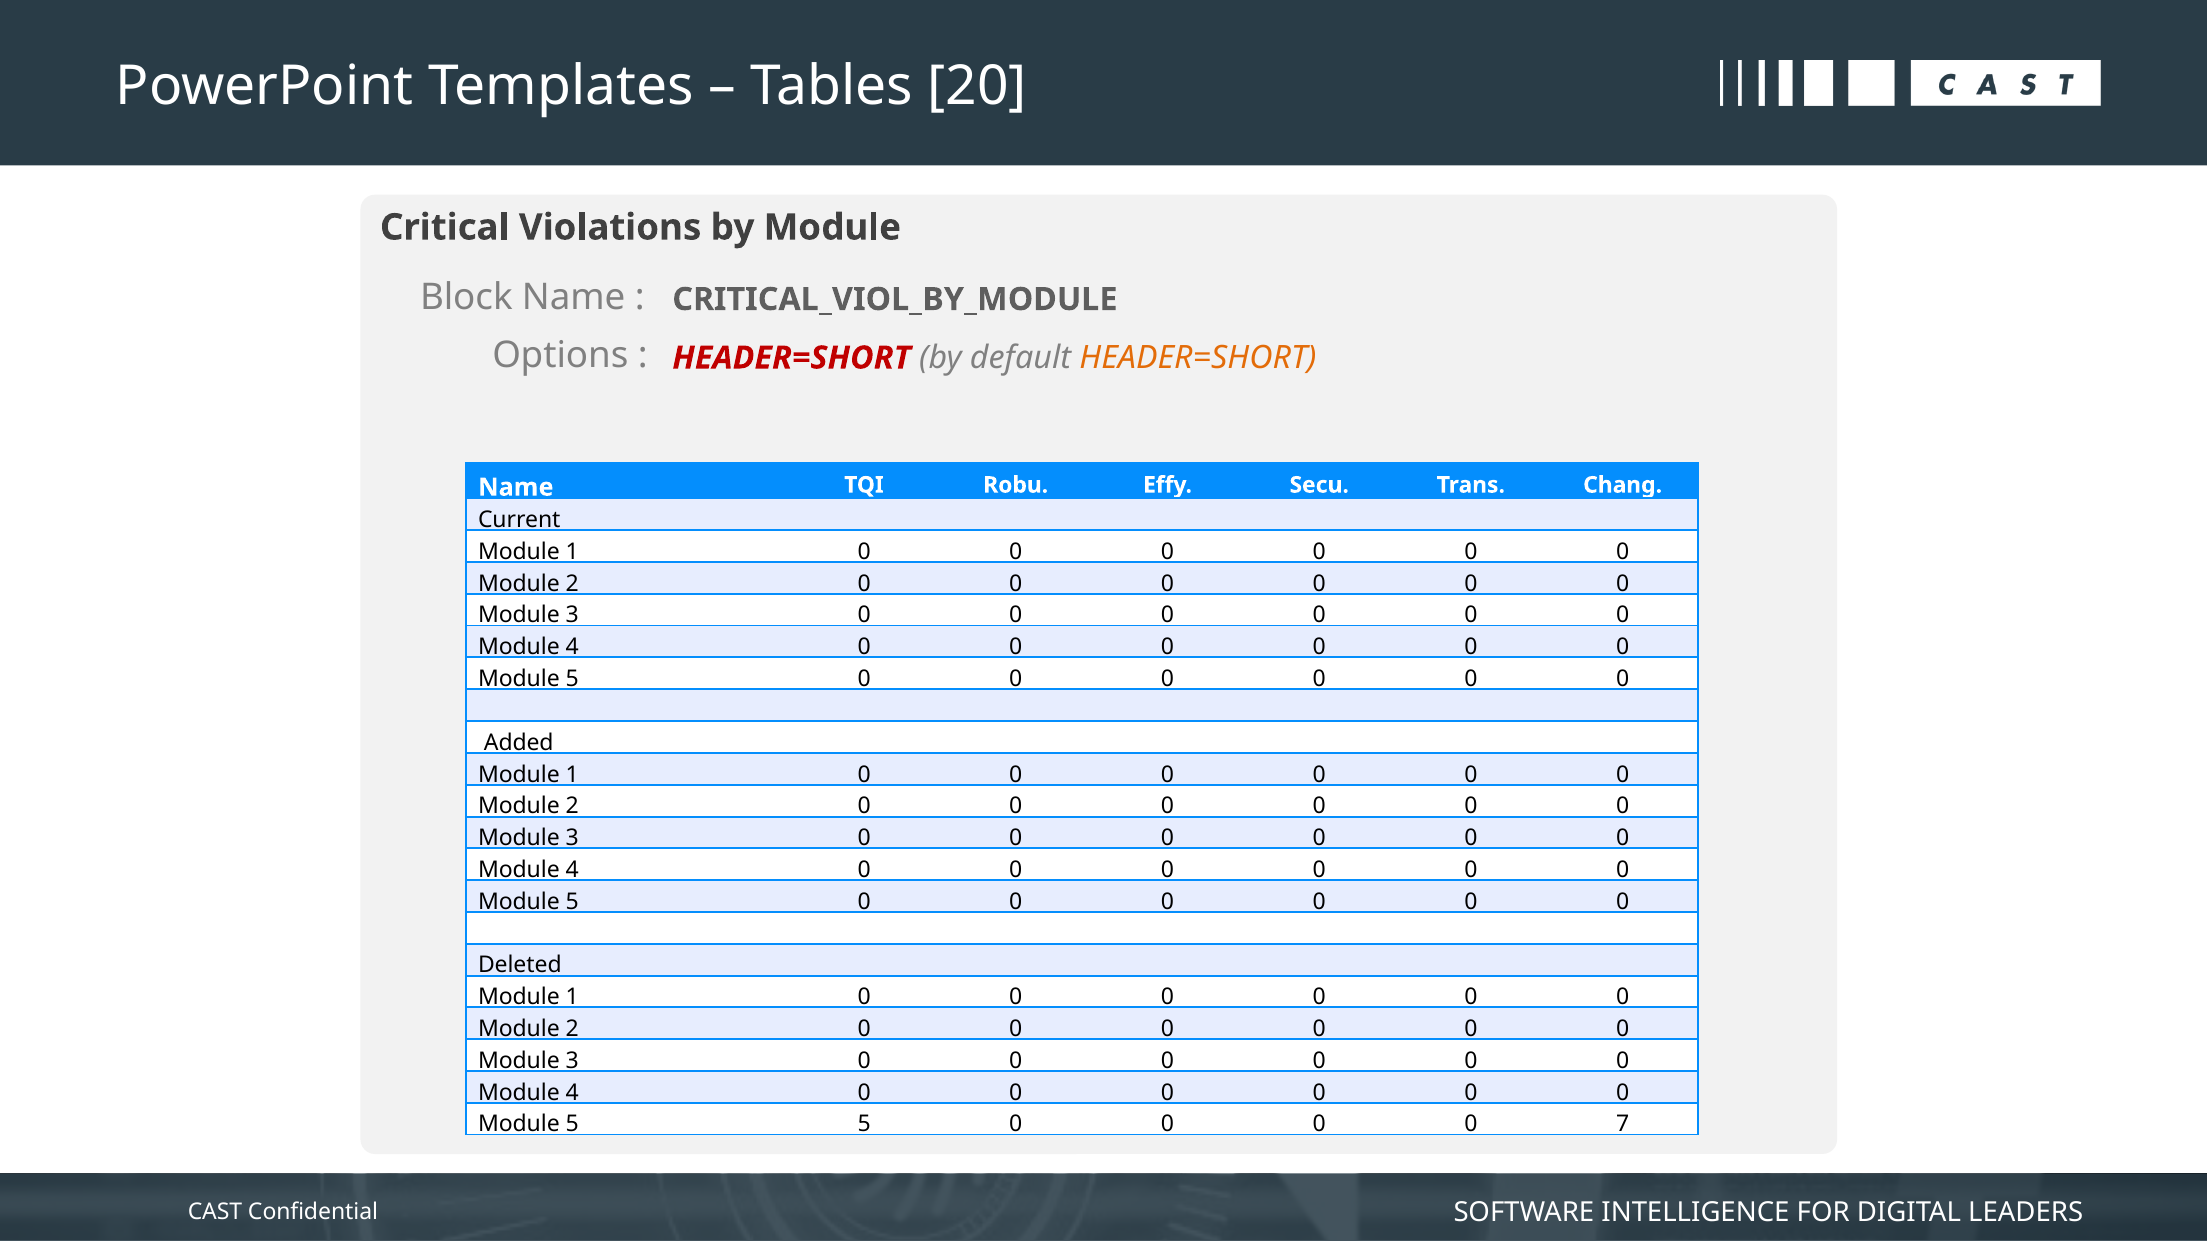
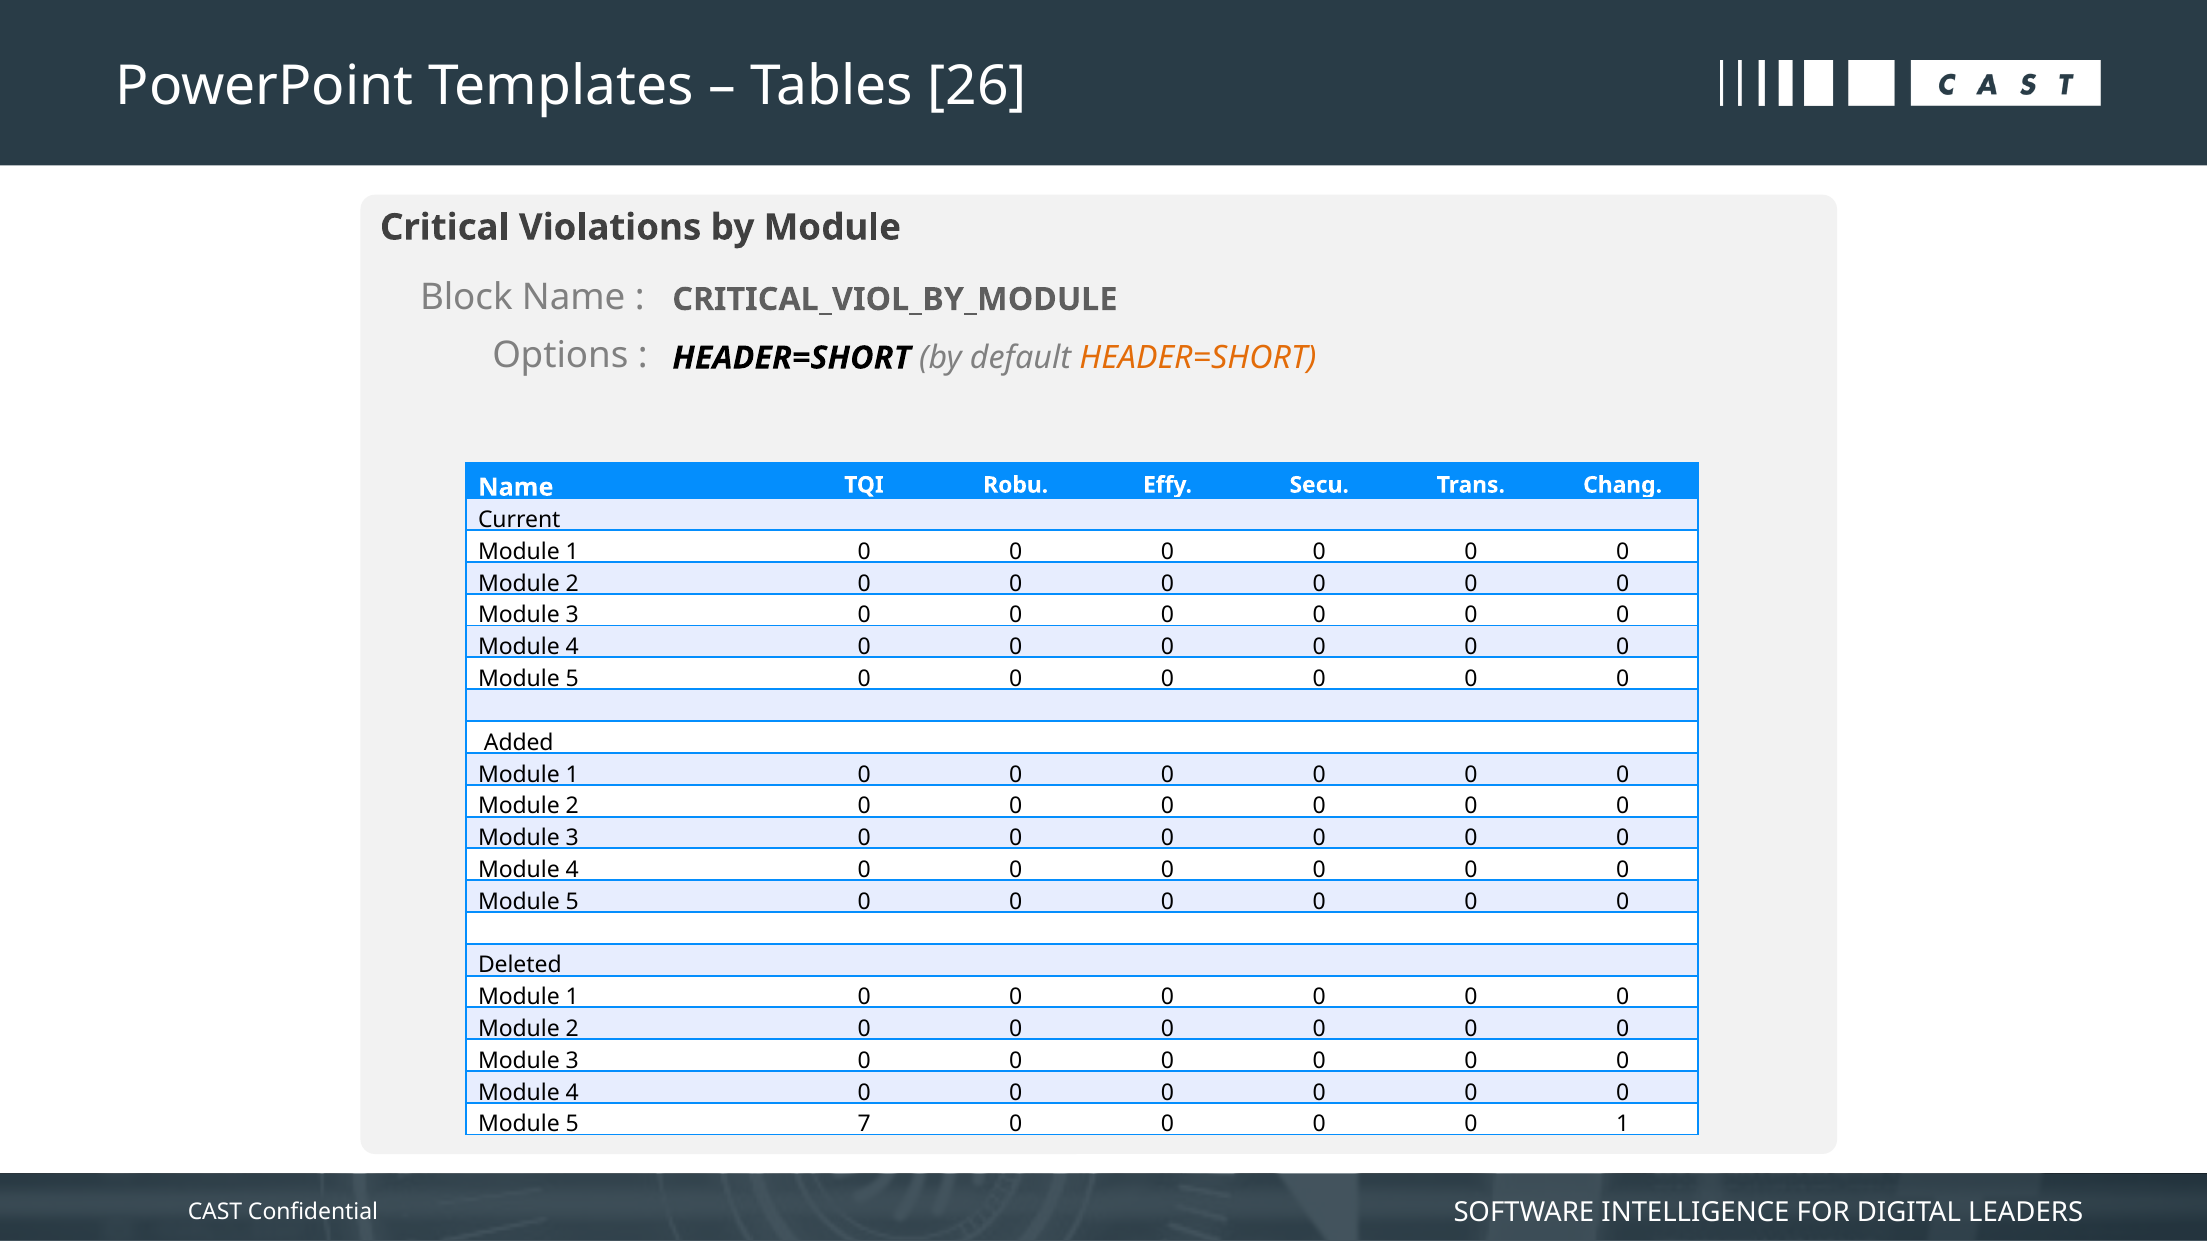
20: 20 -> 26
HEADER=SHORT at (792, 358) colour: red -> black
5 5: 5 -> 7
0 7: 7 -> 1
